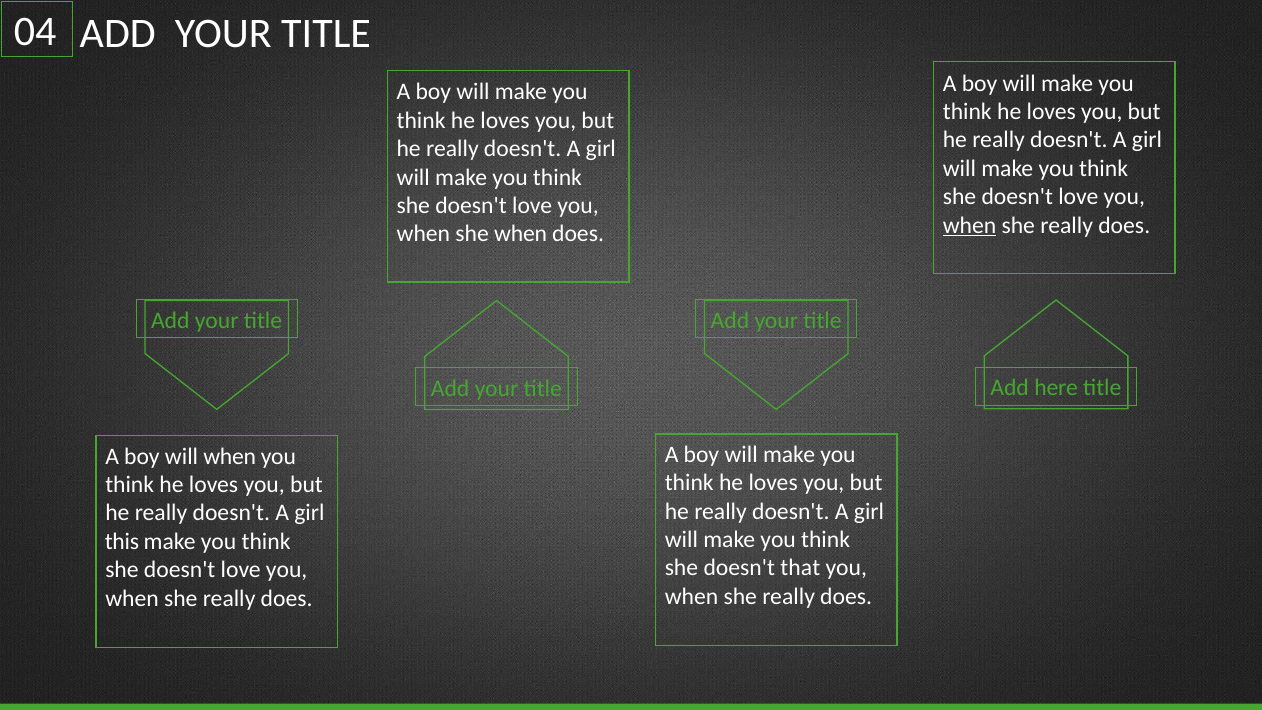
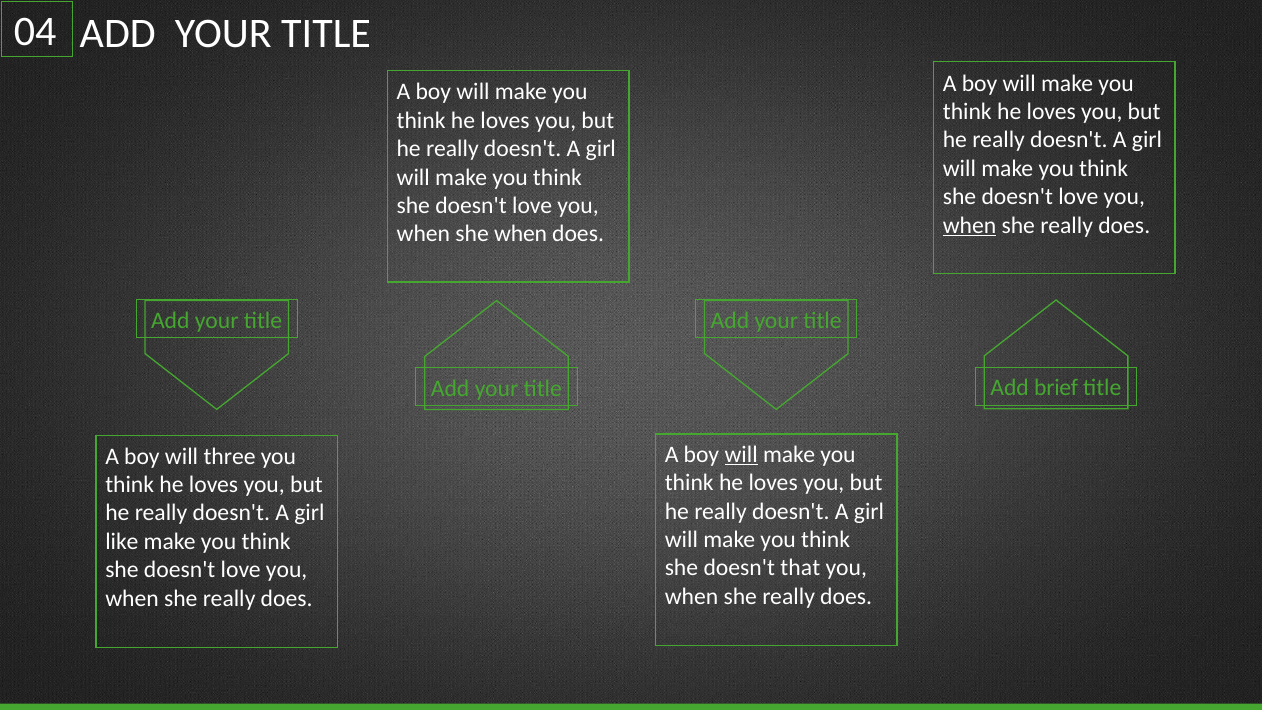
here: here -> brief
will at (741, 454) underline: none -> present
will when: when -> three
this: this -> like
